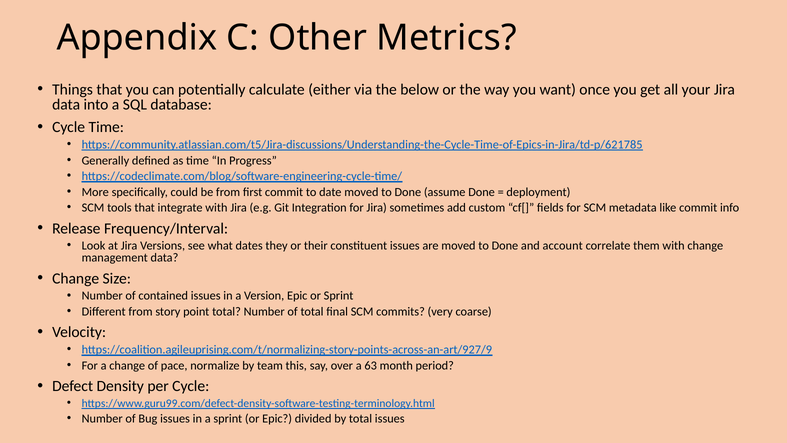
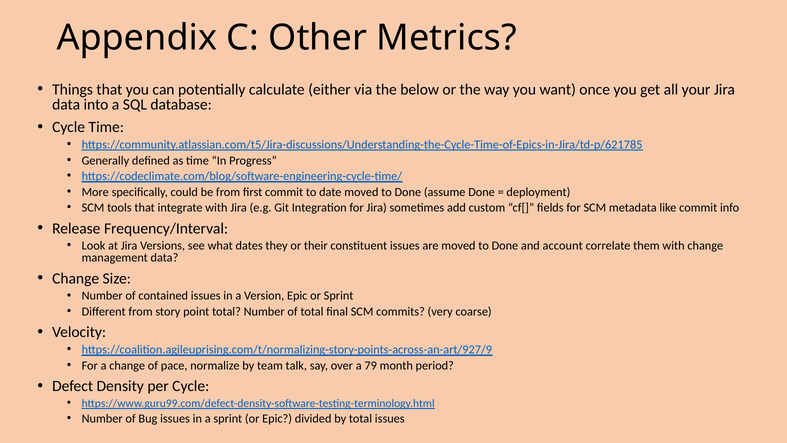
this: this -> talk
63: 63 -> 79
